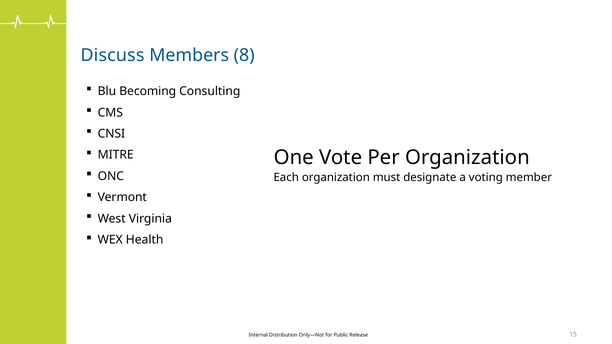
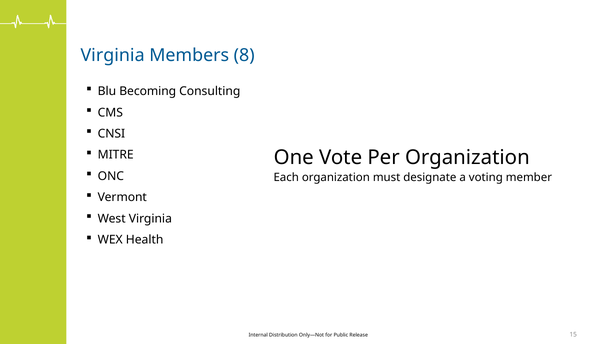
Discuss at (112, 56): Discuss -> Virginia
